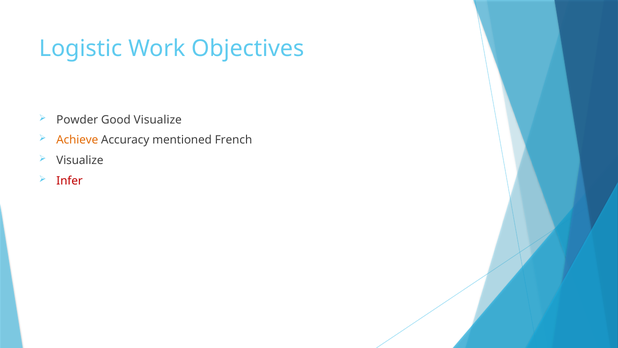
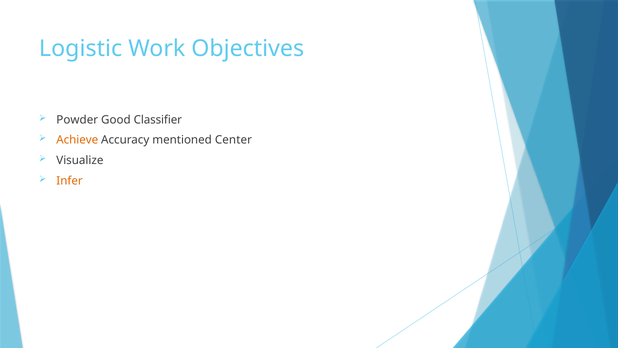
Good Visualize: Visualize -> Classifier
French: French -> Center
Infer colour: red -> orange
